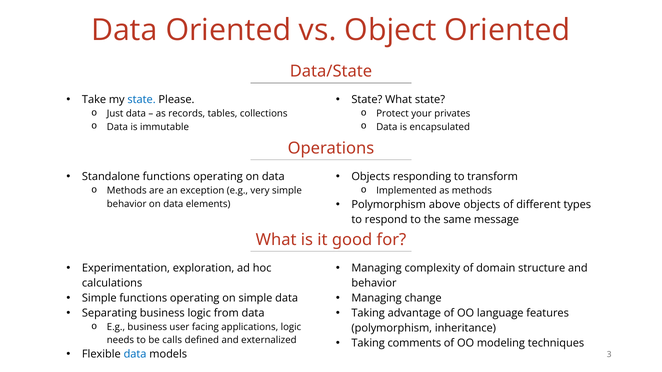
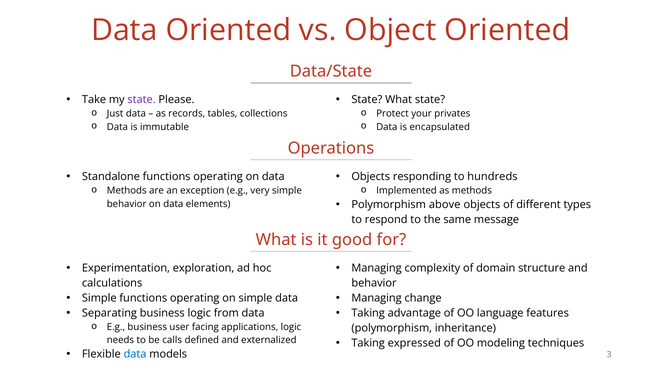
state at (142, 100) colour: blue -> purple
transform: transform -> hundreds
comments: comments -> expressed
